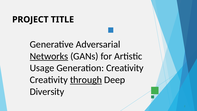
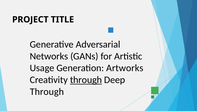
Networks underline: present -> none
Generation Creativity: Creativity -> Artworks
Diversity at (47, 92): Diversity -> Through
